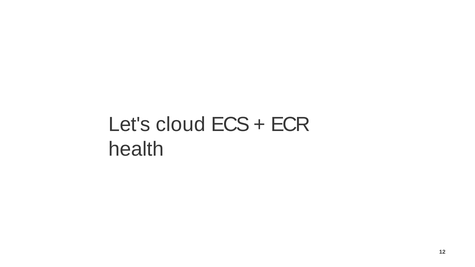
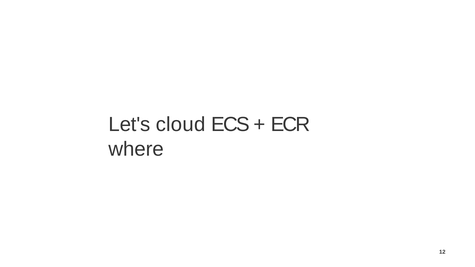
health: health -> where
